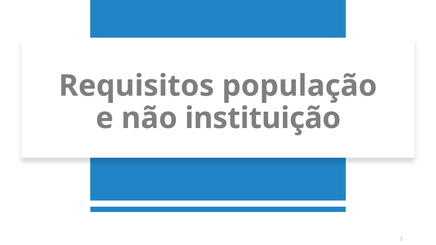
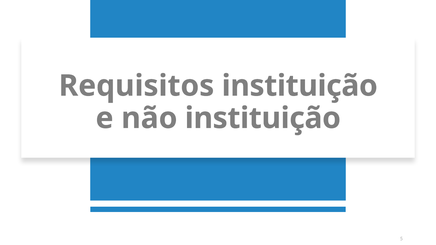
Requisitos população: população -> instituição
